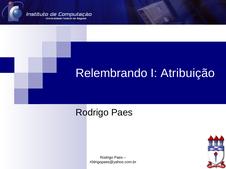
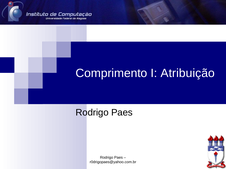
Relembrando: Relembrando -> Comprimento
